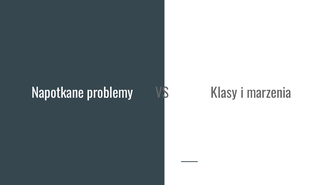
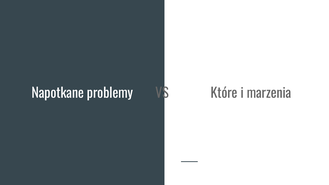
Klasy: Klasy -> Które
